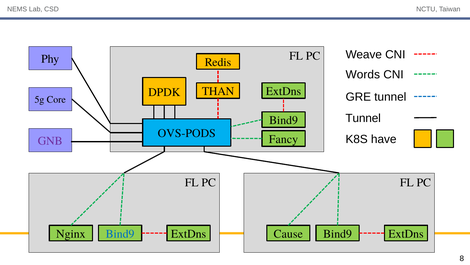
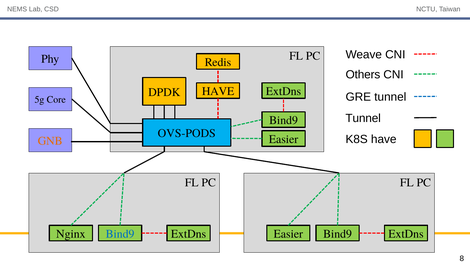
Words: Words -> Others
DPDK THAN: THAN -> HAVE
Fancy at (283, 139): Fancy -> Easier
GNB colour: purple -> orange
ExtDns Cause: Cause -> Easier
